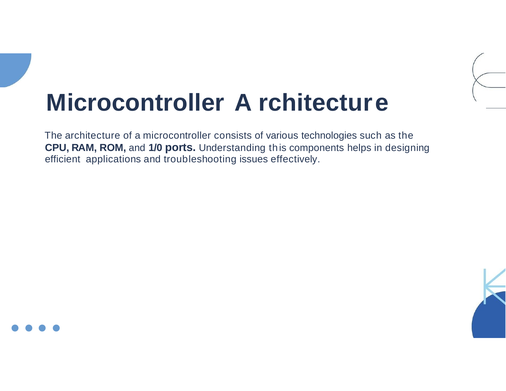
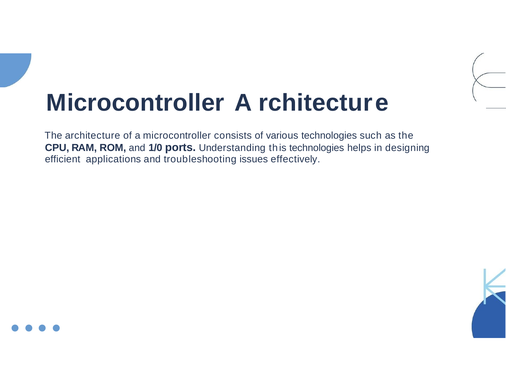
this components: components -> technologies
